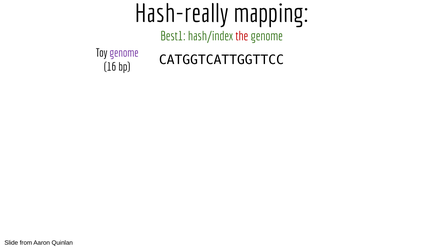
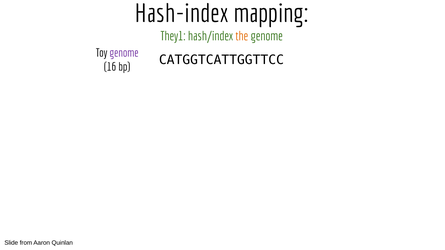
Hash-really: Hash-really -> Hash-index
Best1: Best1 -> They1
the colour: red -> orange
